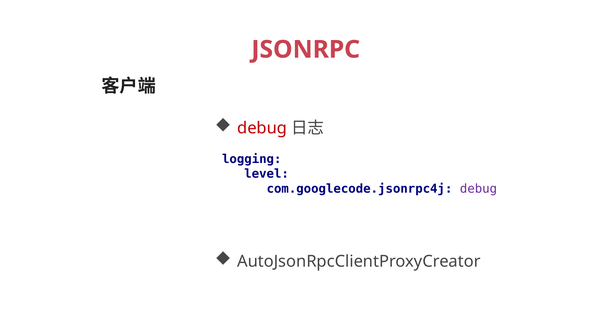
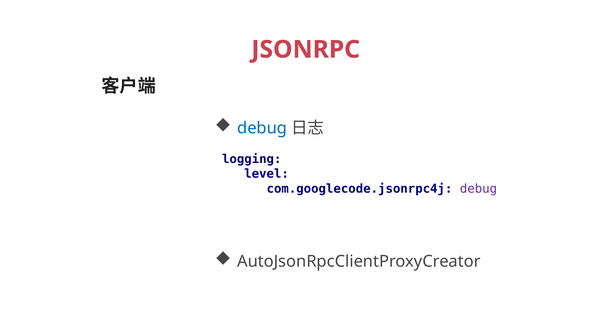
debug at (262, 128) colour: red -> blue
